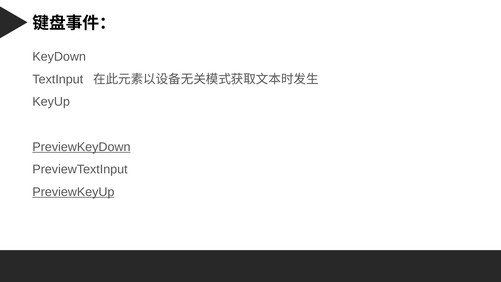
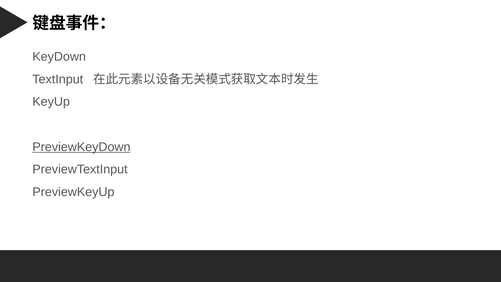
PreviewKeyUp underline: present -> none
